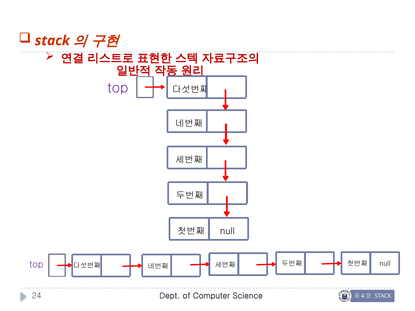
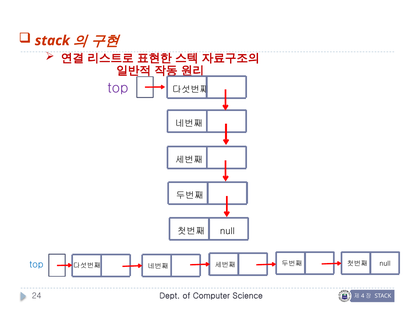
top at (36, 265) colour: purple -> blue
